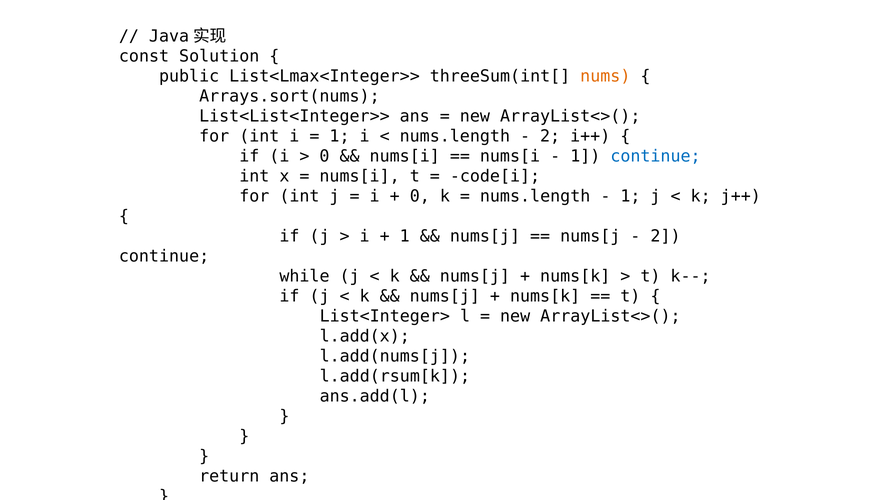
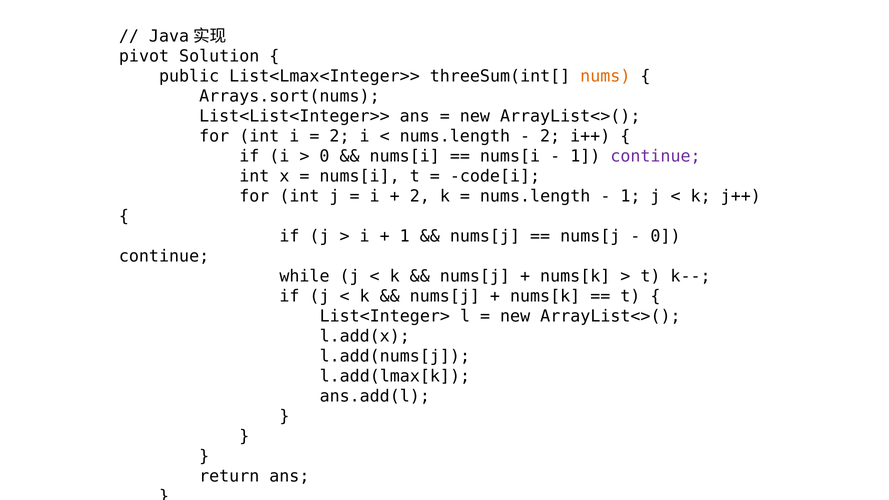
const: const -> pivot
1 at (340, 136): 1 -> 2
continue at (655, 156) colour: blue -> purple
0 at (420, 196): 0 -> 2
2 at (666, 236): 2 -> 0
l.add(rsum[k: l.add(rsum[k -> l.add(lmax[k
